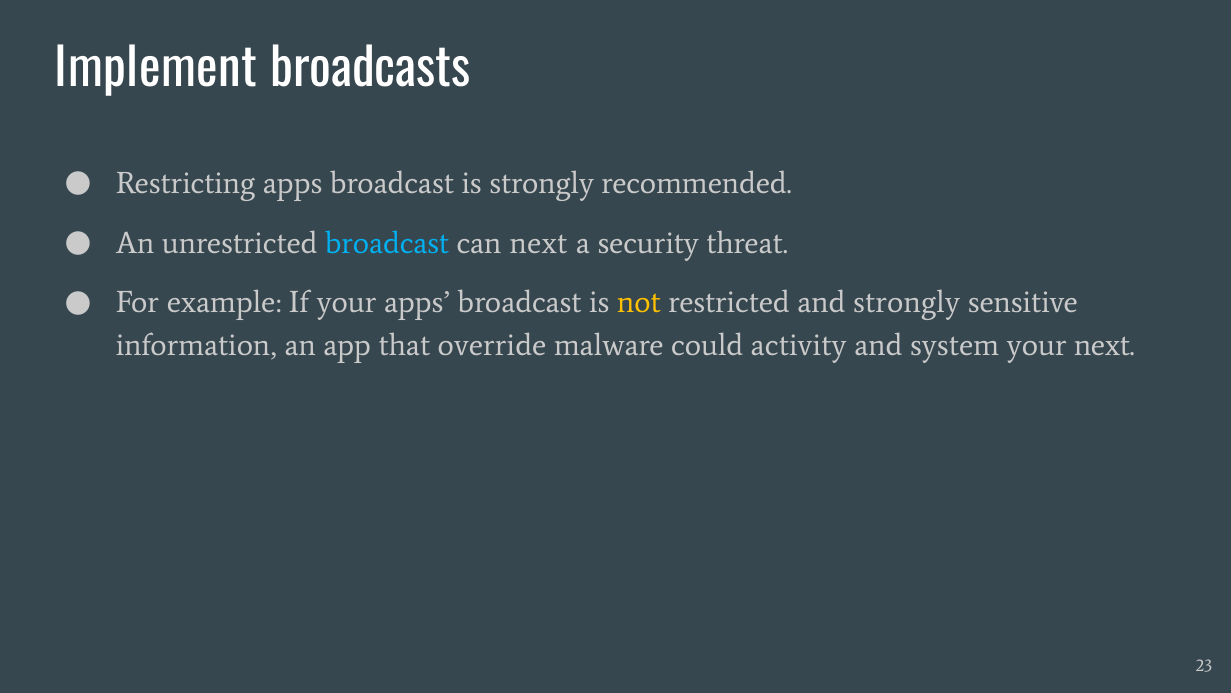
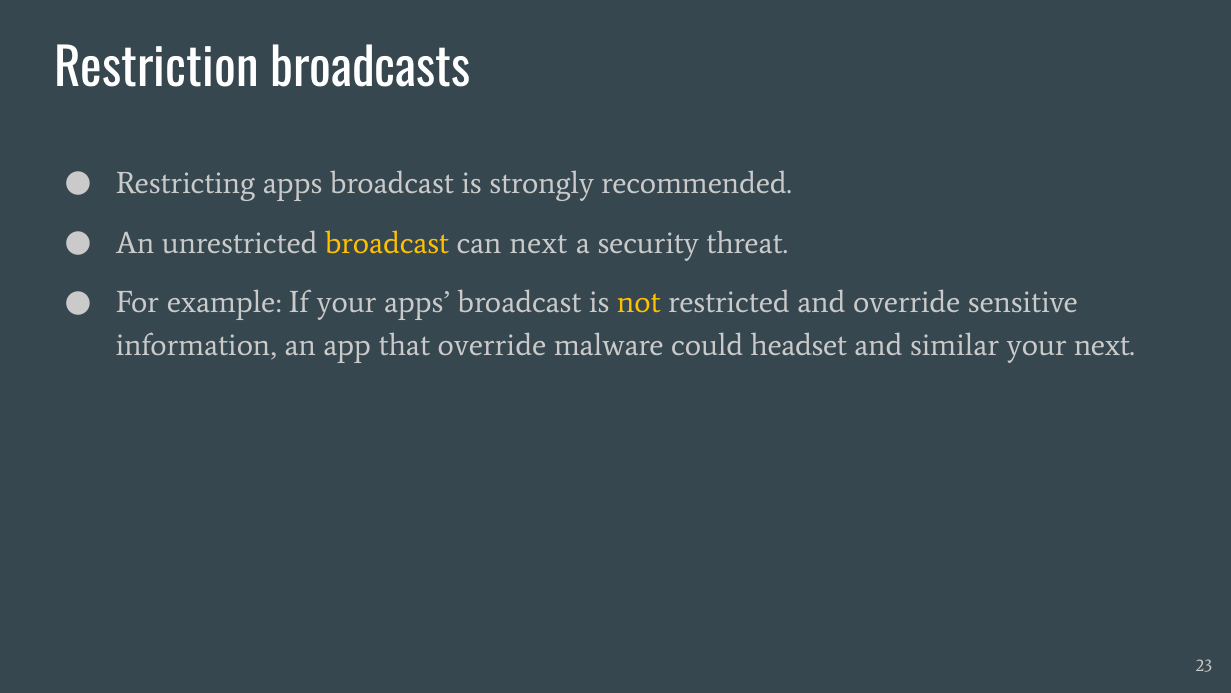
Implement: Implement -> Restriction
broadcast at (387, 243) colour: light blue -> yellow
and strongly: strongly -> override
activity: activity -> headset
system: system -> similar
